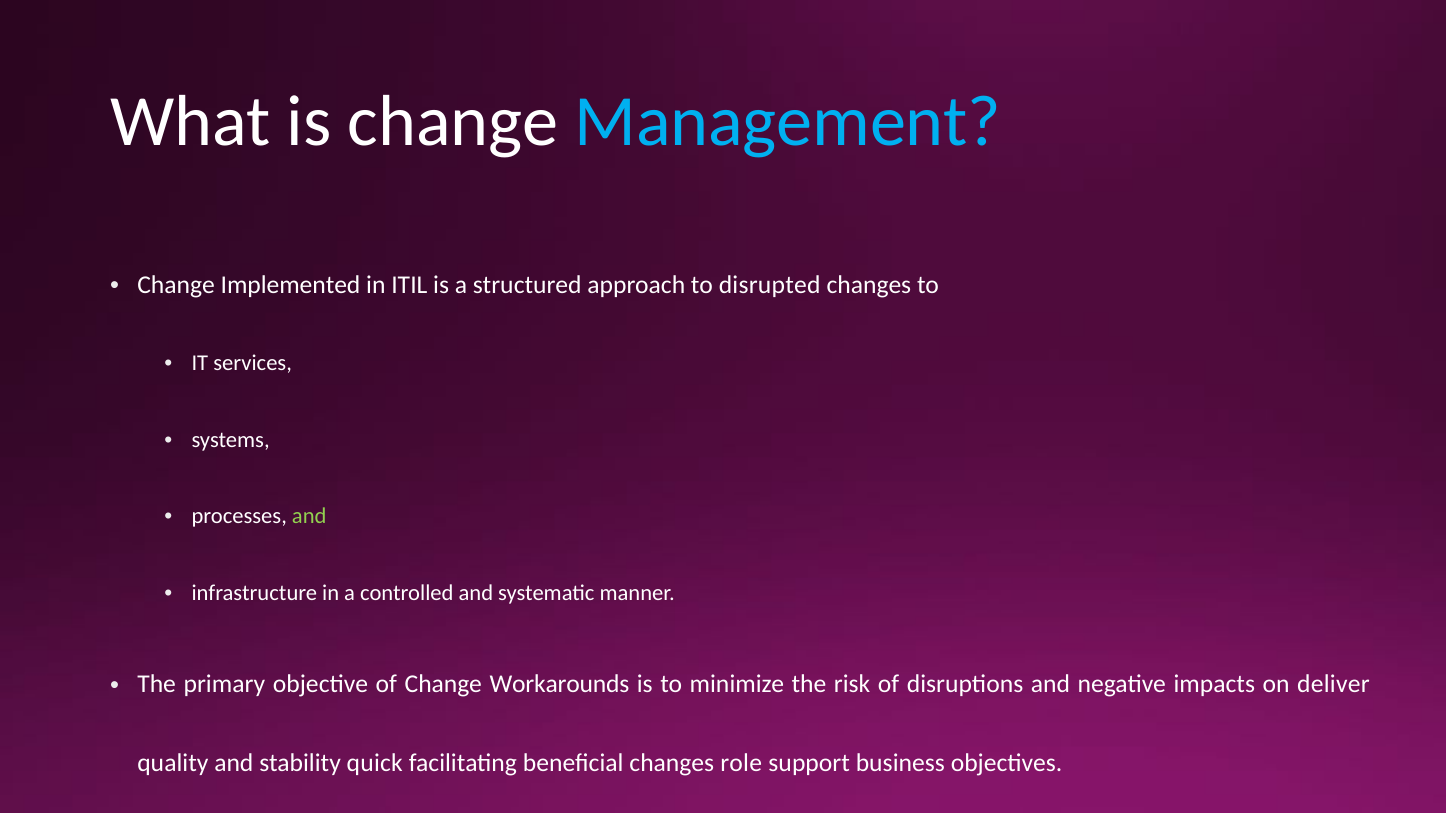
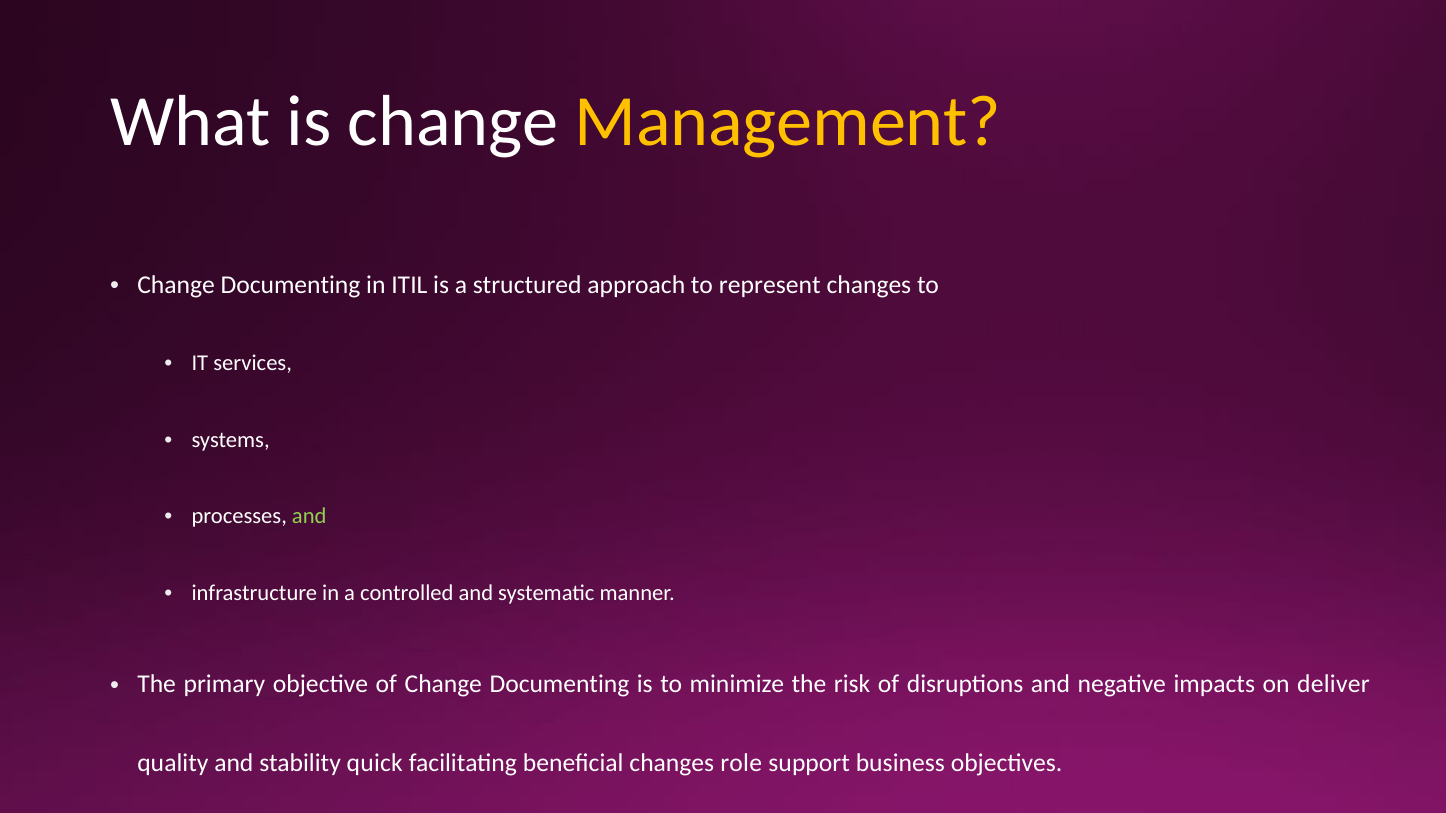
Management colour: light blue -> yellow
Implemented at (291, 285): Implemented -> Documenting
disrupted: disrupted -> represent
of Change Workarounds: Workarounds -> Documenting
